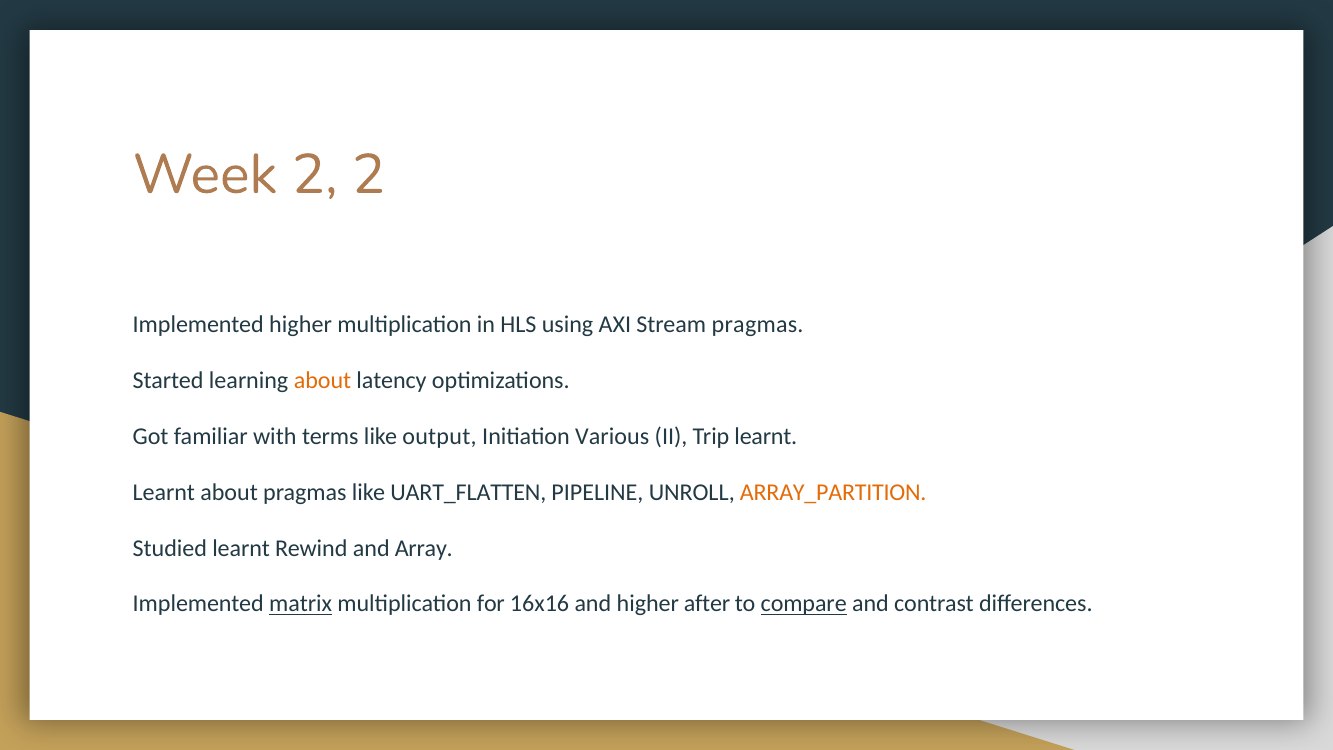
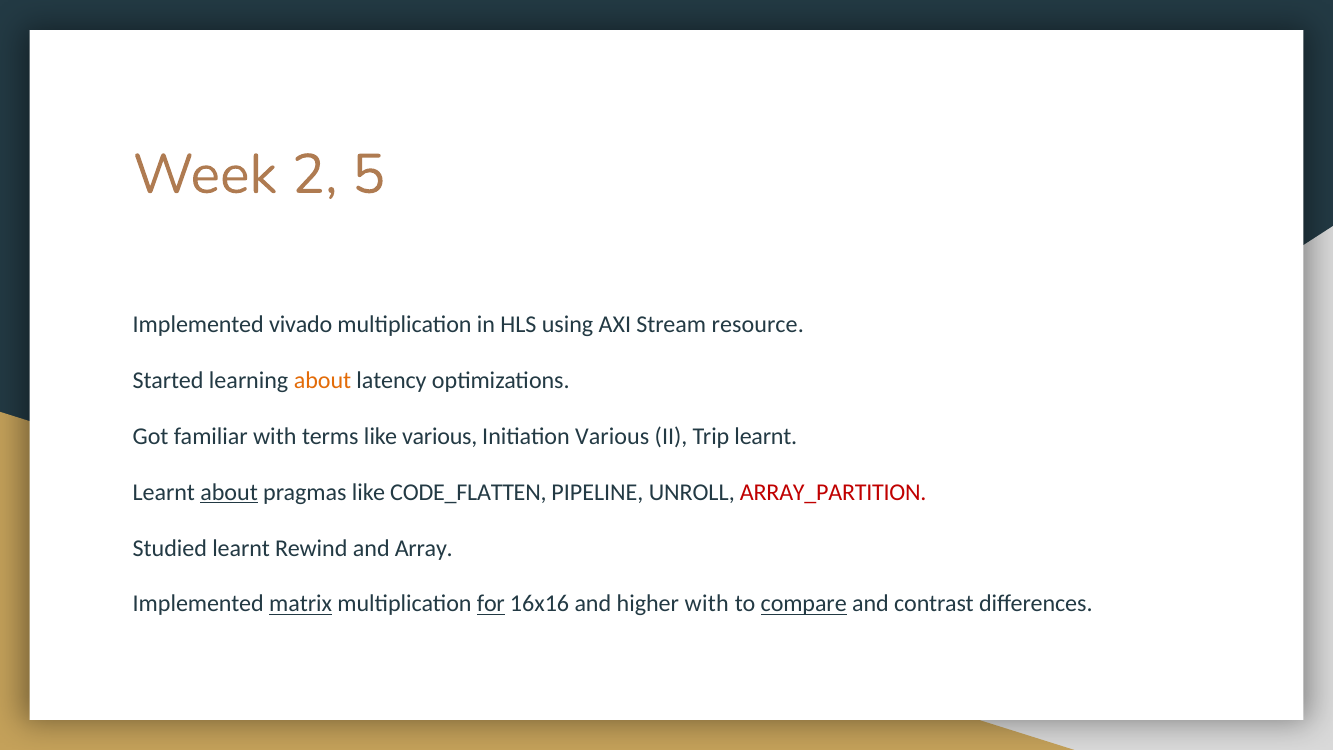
2 2: 2 -> 5
Implemented higher: higher -> vivado
Stream pragmas: pragmas -> resource
like output: output -> various
about at (229, 492) underline: none -> present
UART_FLATTEN: UART_FLATTEN -> CODE_FLATTEN
ARRAY_PARTITION colour: orange -> red
for underline: none -> present
higher after: after -> with
